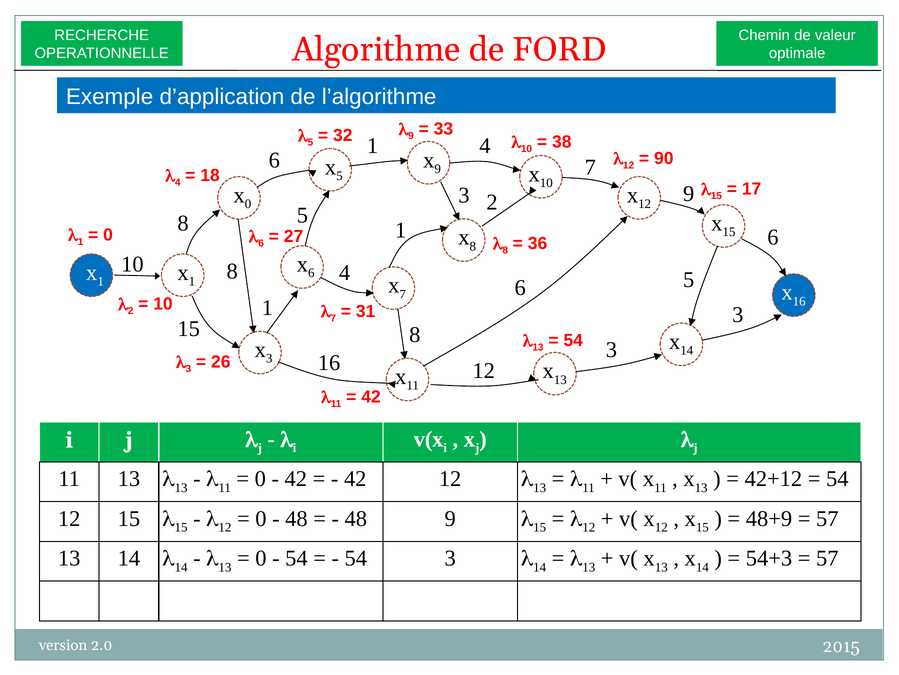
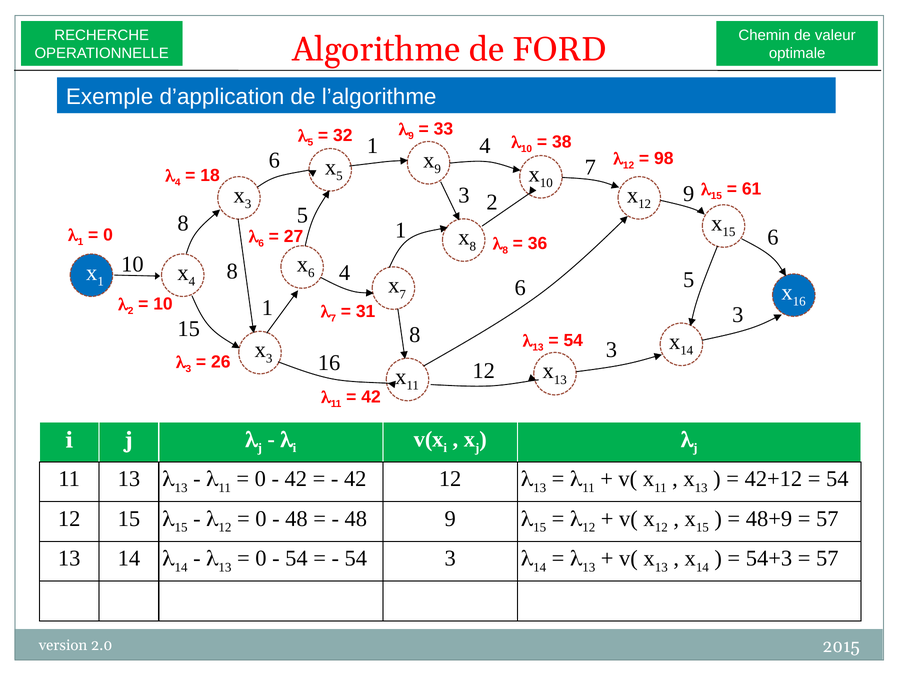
90: 90 -> 98
17: 17 -> 61
0 at (248, 204): 0 -> 3
1 at (192, 281): 1 -> 4
